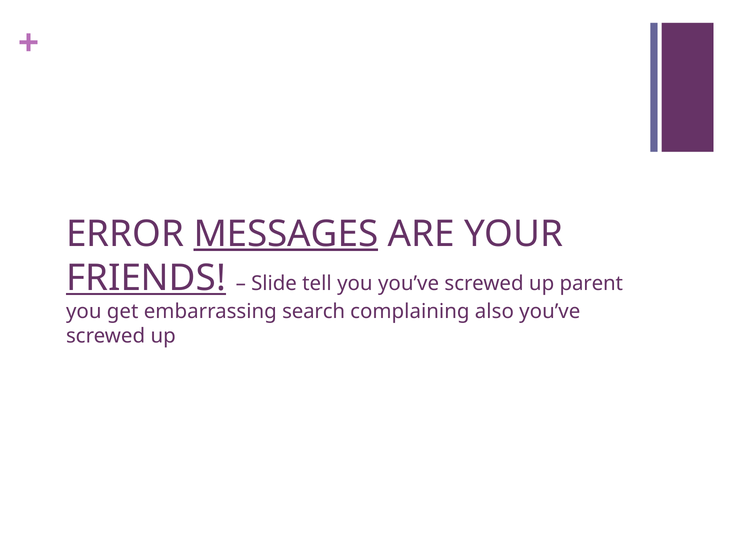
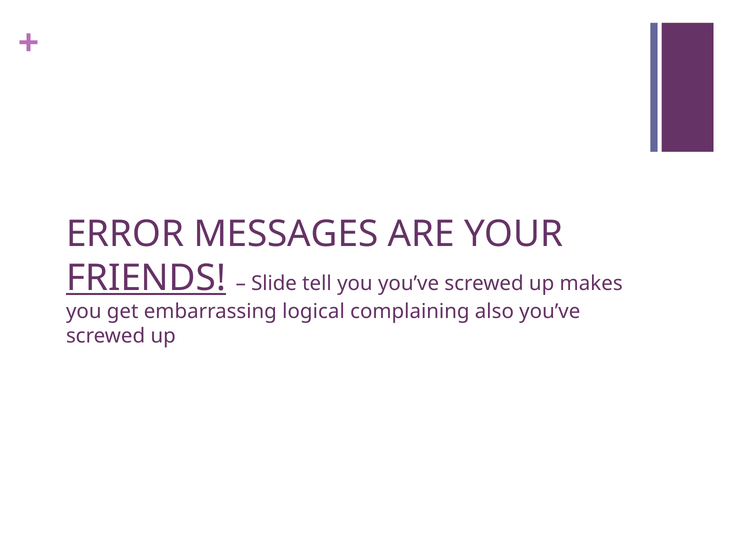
MESSAGES underline: present -> none
parent: parent -> makes
search: search -> logical
